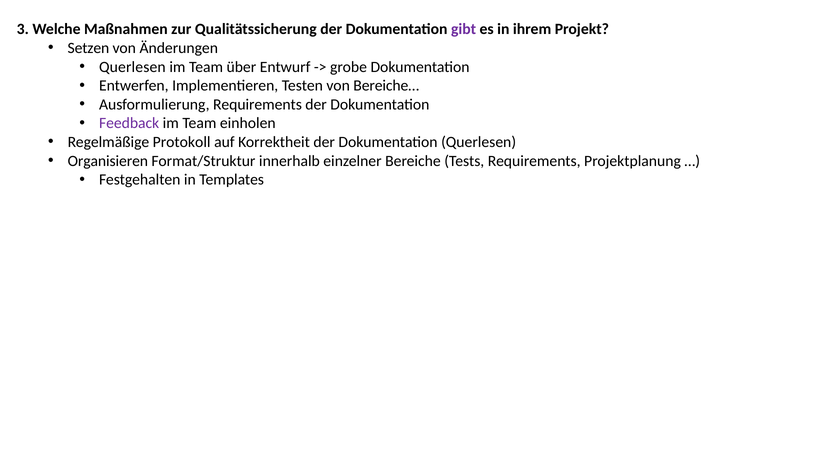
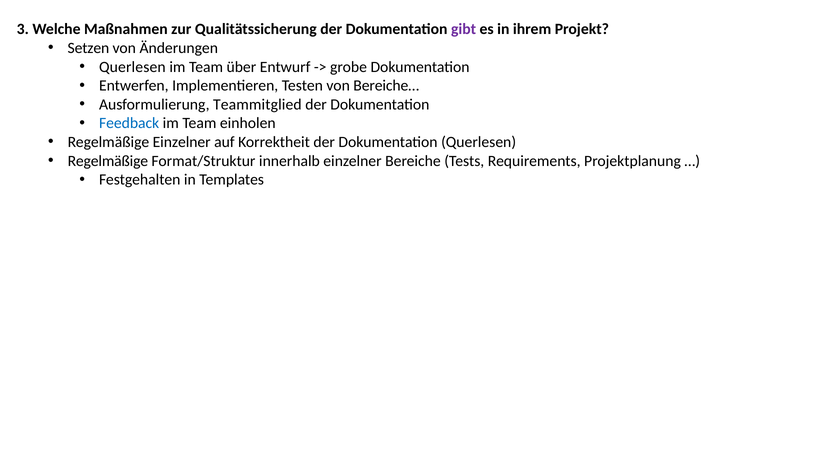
Ausformulierung Requirements: Requirements -> Teammitglied
Feedback colour: purple -> blue
Regelmäßige Protokoll: Protokoll -> Einzelner
Organisieren at (108, 161): Organisieren -> Regelmäßige
